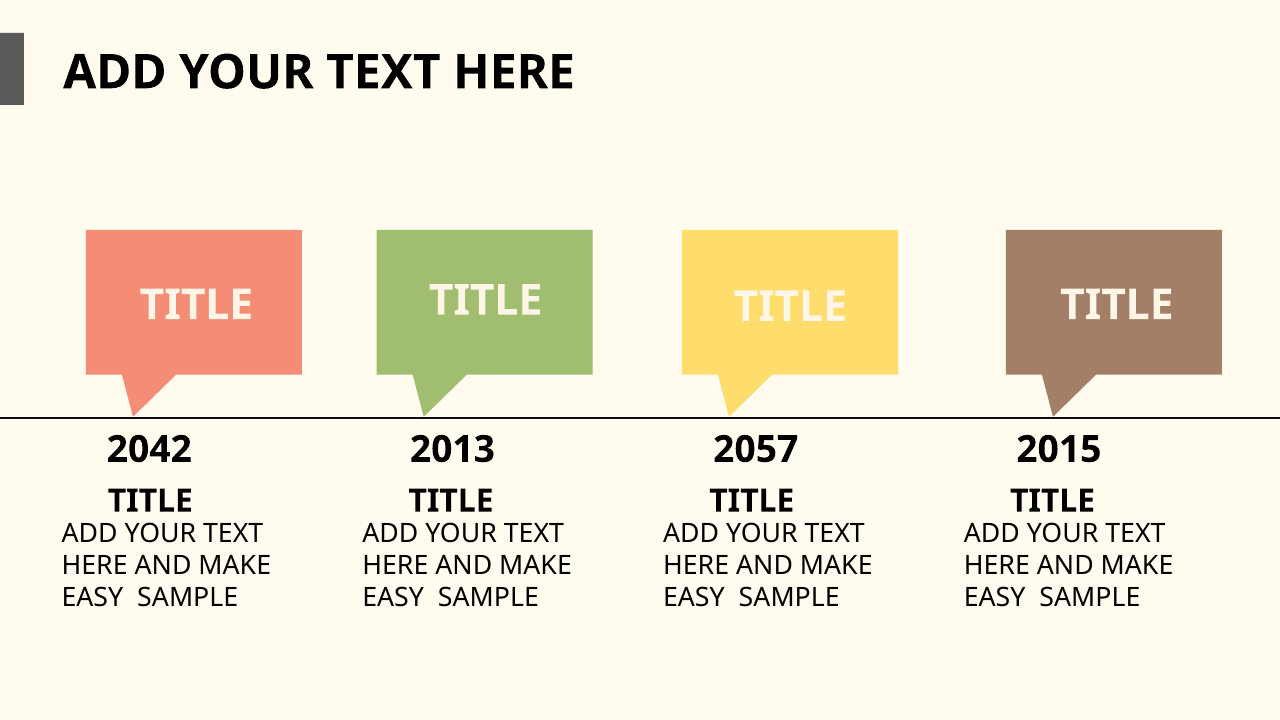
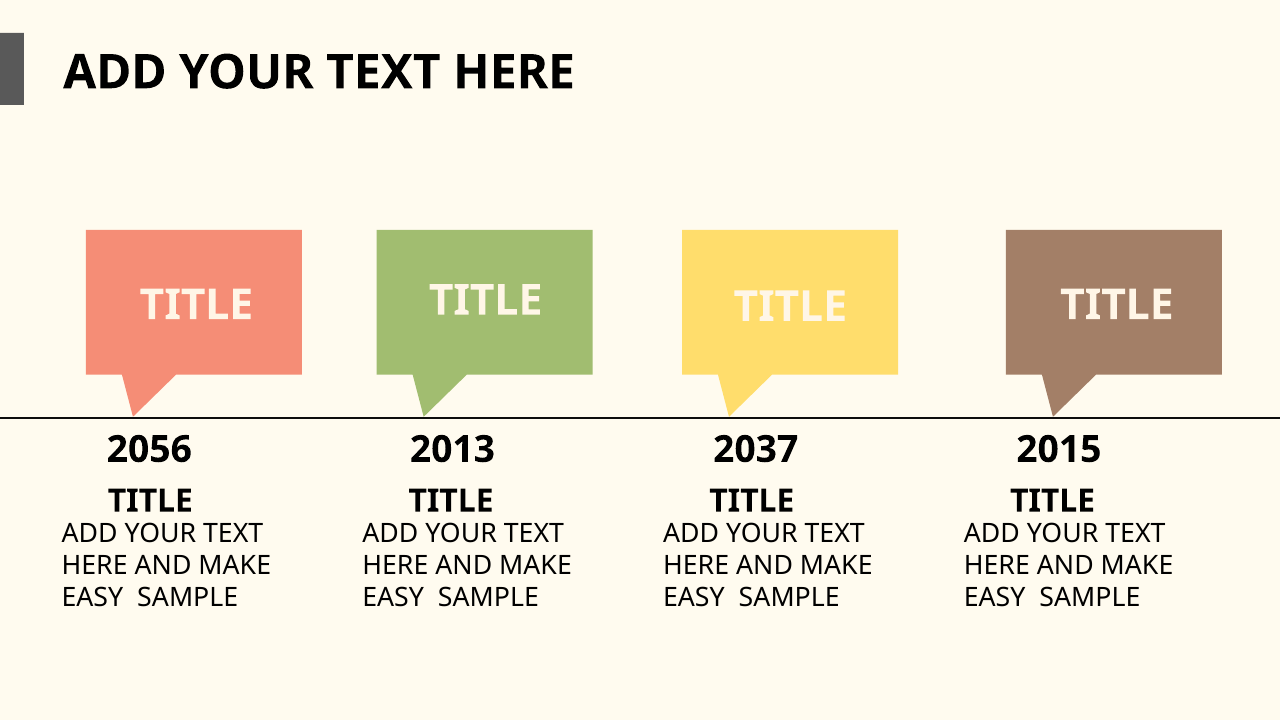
2042: 2042 -> 2056
2057: 2057 -> 2037
